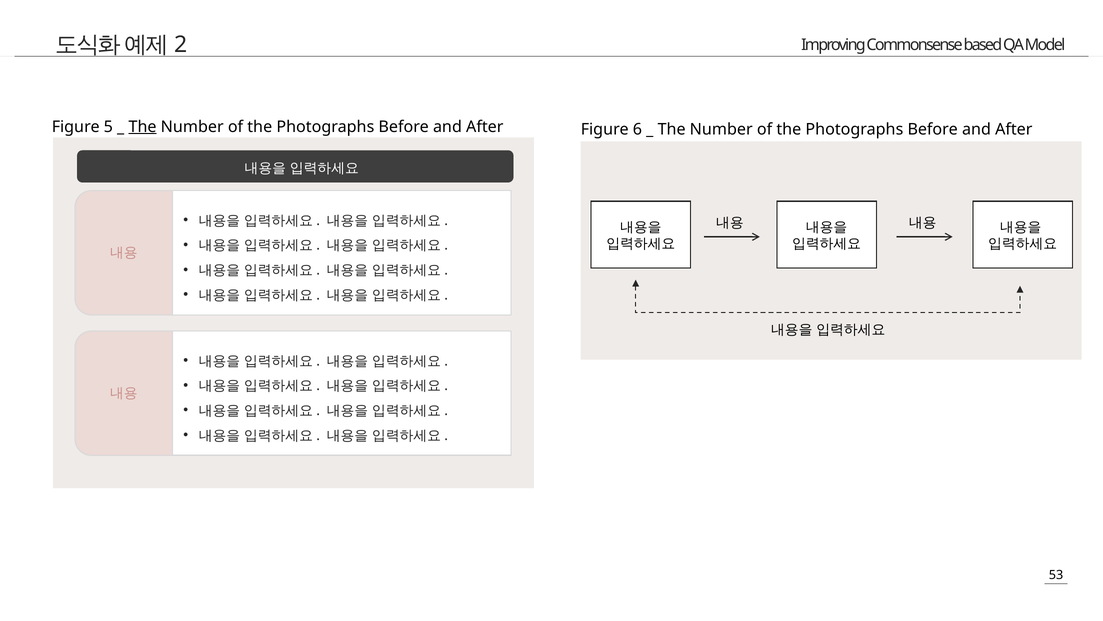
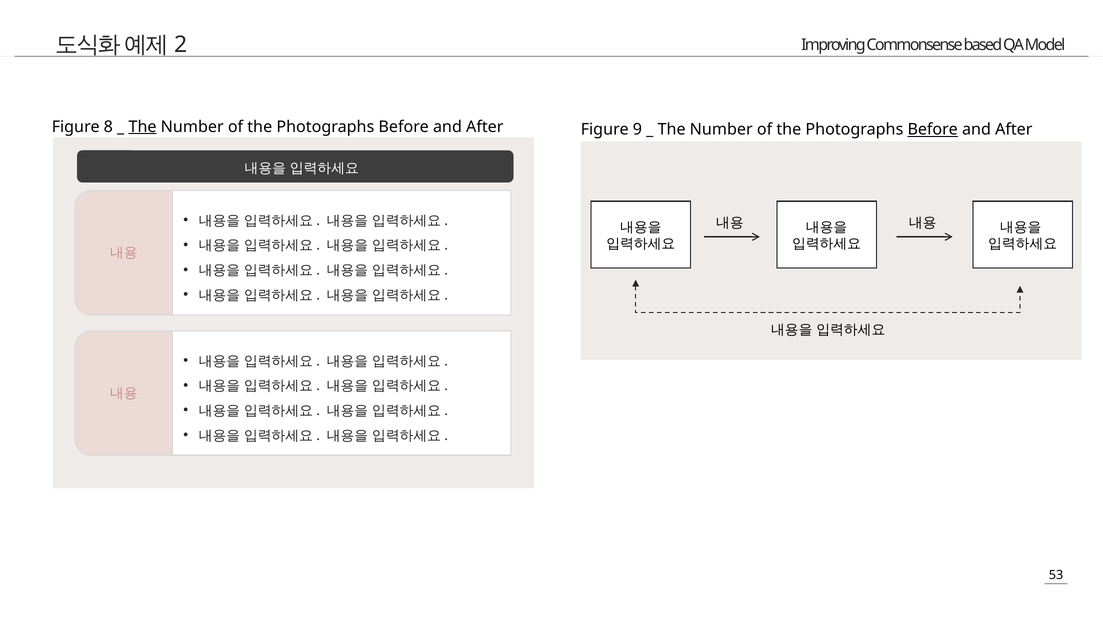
5: 5 -> 8
6: 6 -> 9
Before at (933, 129) underline: none -> present
